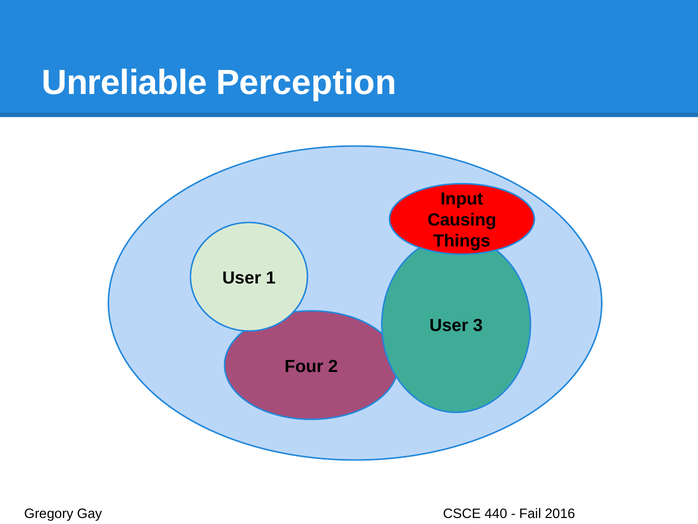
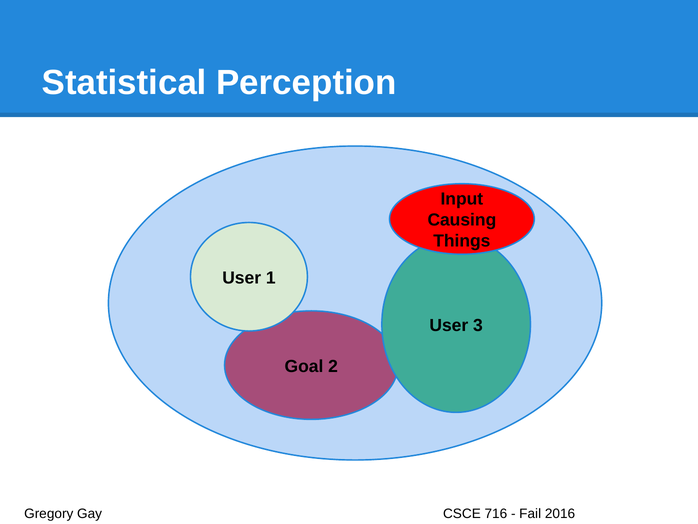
Unreliable: Unreliable -> Statistical
Four: Four -> Goal
440: 440 -> 716
